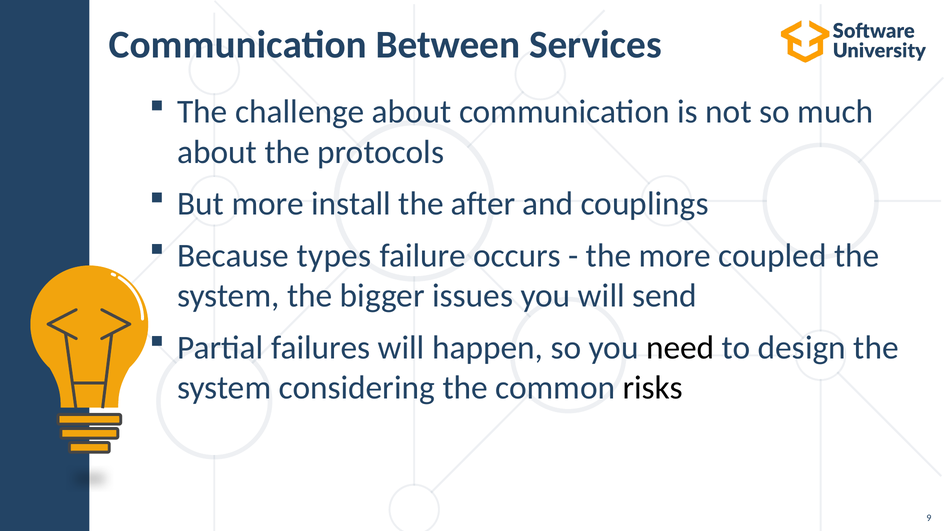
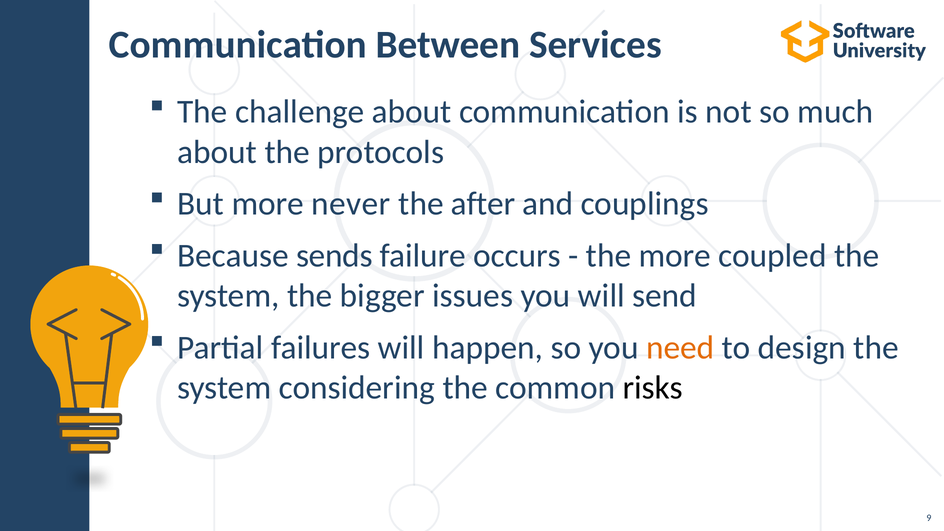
install: install -> never
types: types -> sends
need colour: black -> orange
